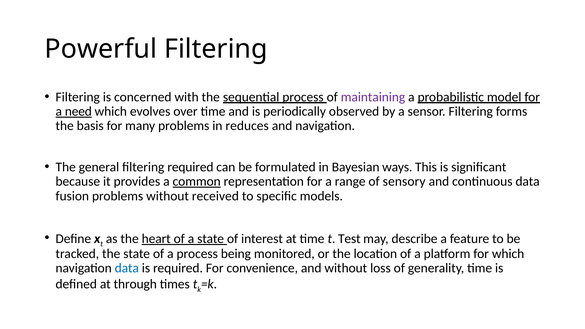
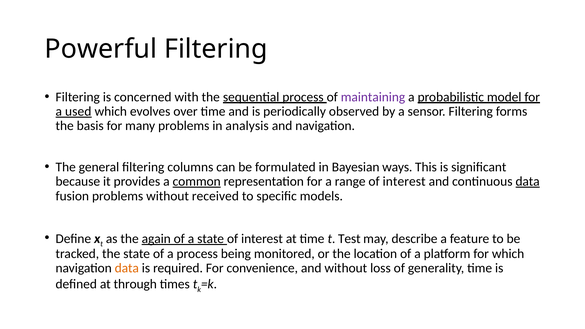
need: need -> used
reduces: reduces -> analysis
filtering required: required -> columns
range of sensory: sensory -> interest
data at (528, 181) underline: none -> present
heart: heart -> again
data at (127, 268) colour: blue -> orange
